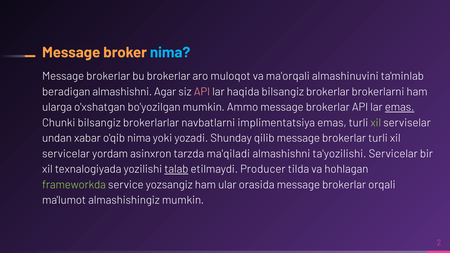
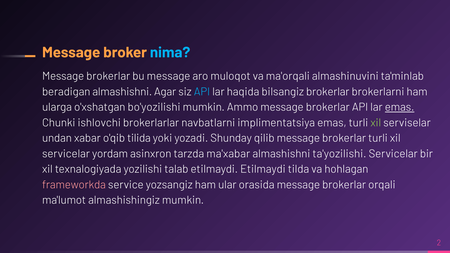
bu brokerlar: brokerlar -> message
API at (202, 92) colour: pink -> light blue
bo'yozilgan: bo'yozilgan -> bo'yozilishi
Chunki bilsangiz: bilsangiz -> ishlovchi
o'qib nima: nima -> tilida
ma'qiladi: ma'qiladi -> ma'xabar
talab underline: present -> none
etilmaydi Producer: Producer -> Etilmaydi
frameworkda colour: light green -> pink
